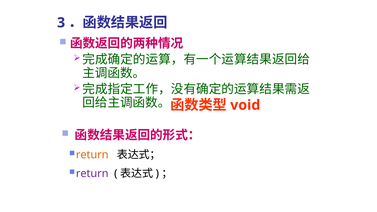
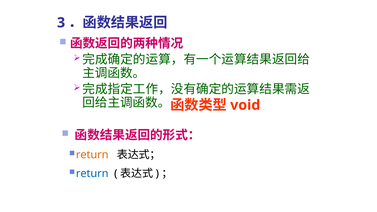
return at (92, 174) colour: purple -> blue
